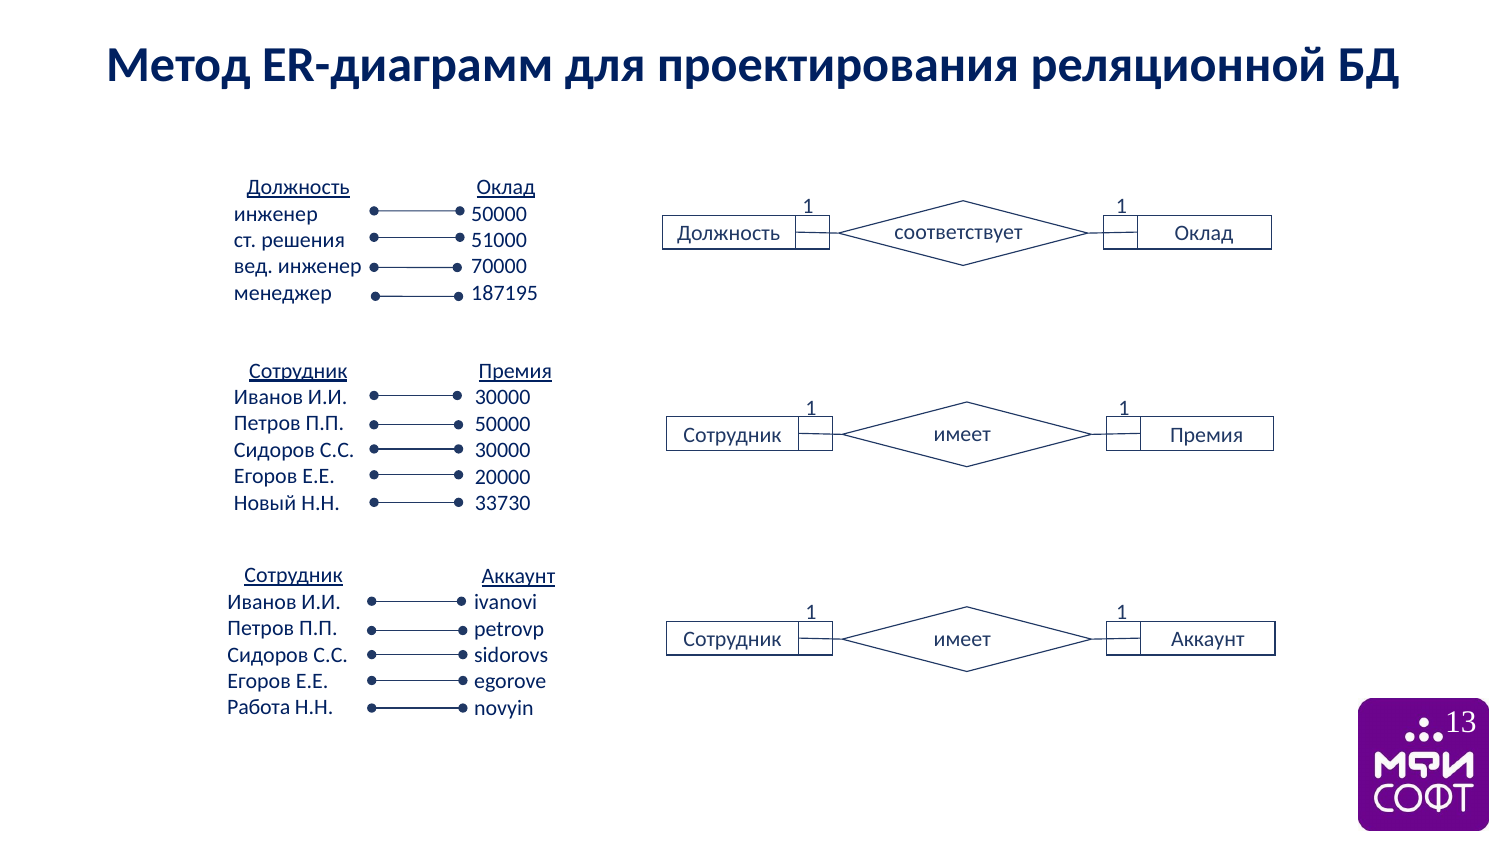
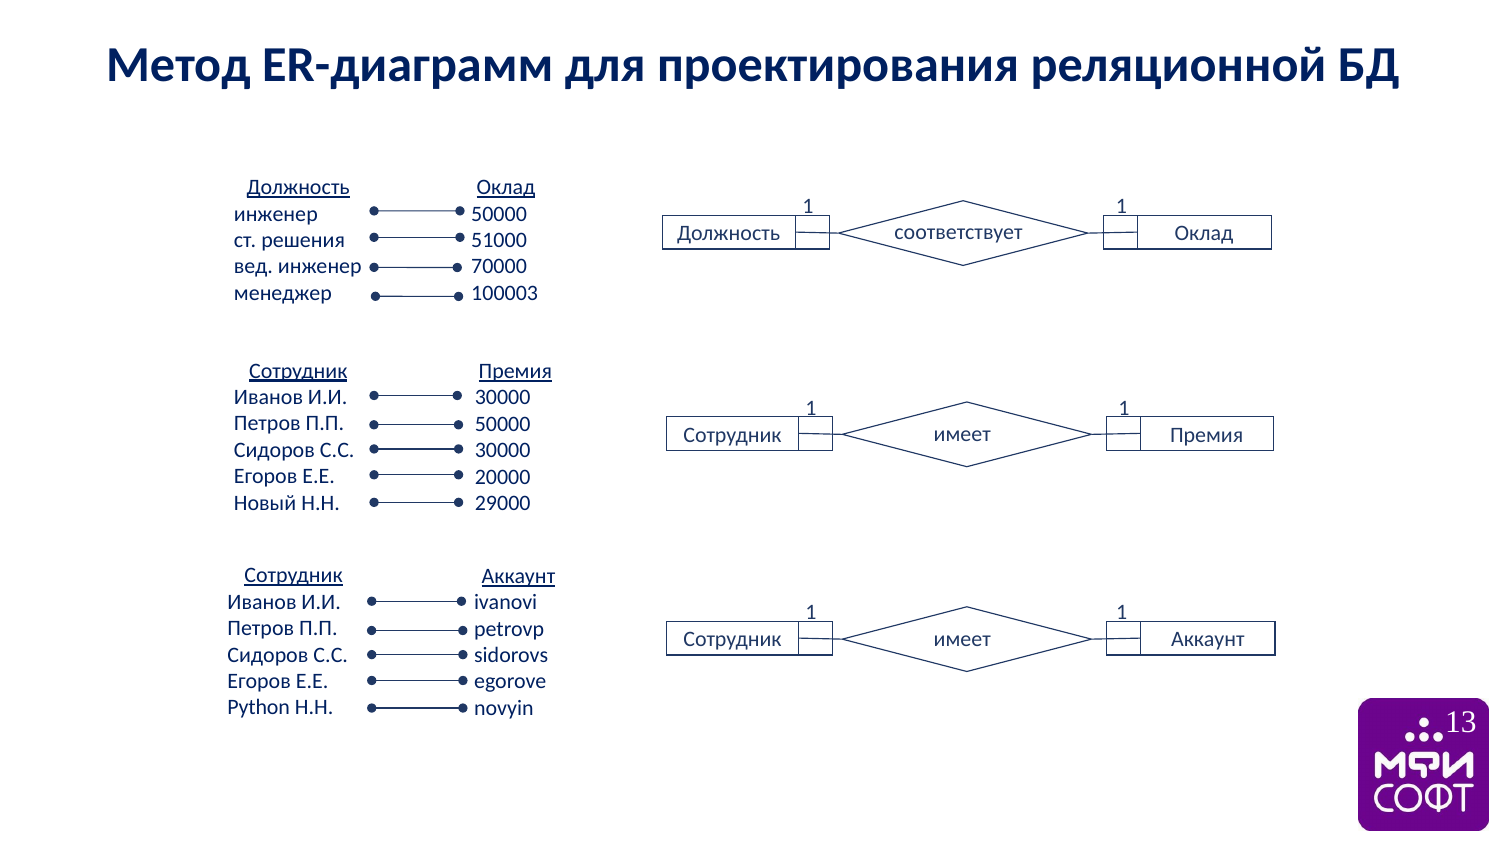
187195: 187195 -> 100003
33730: 33730 -> 29000
Работа: Работа -> Python
